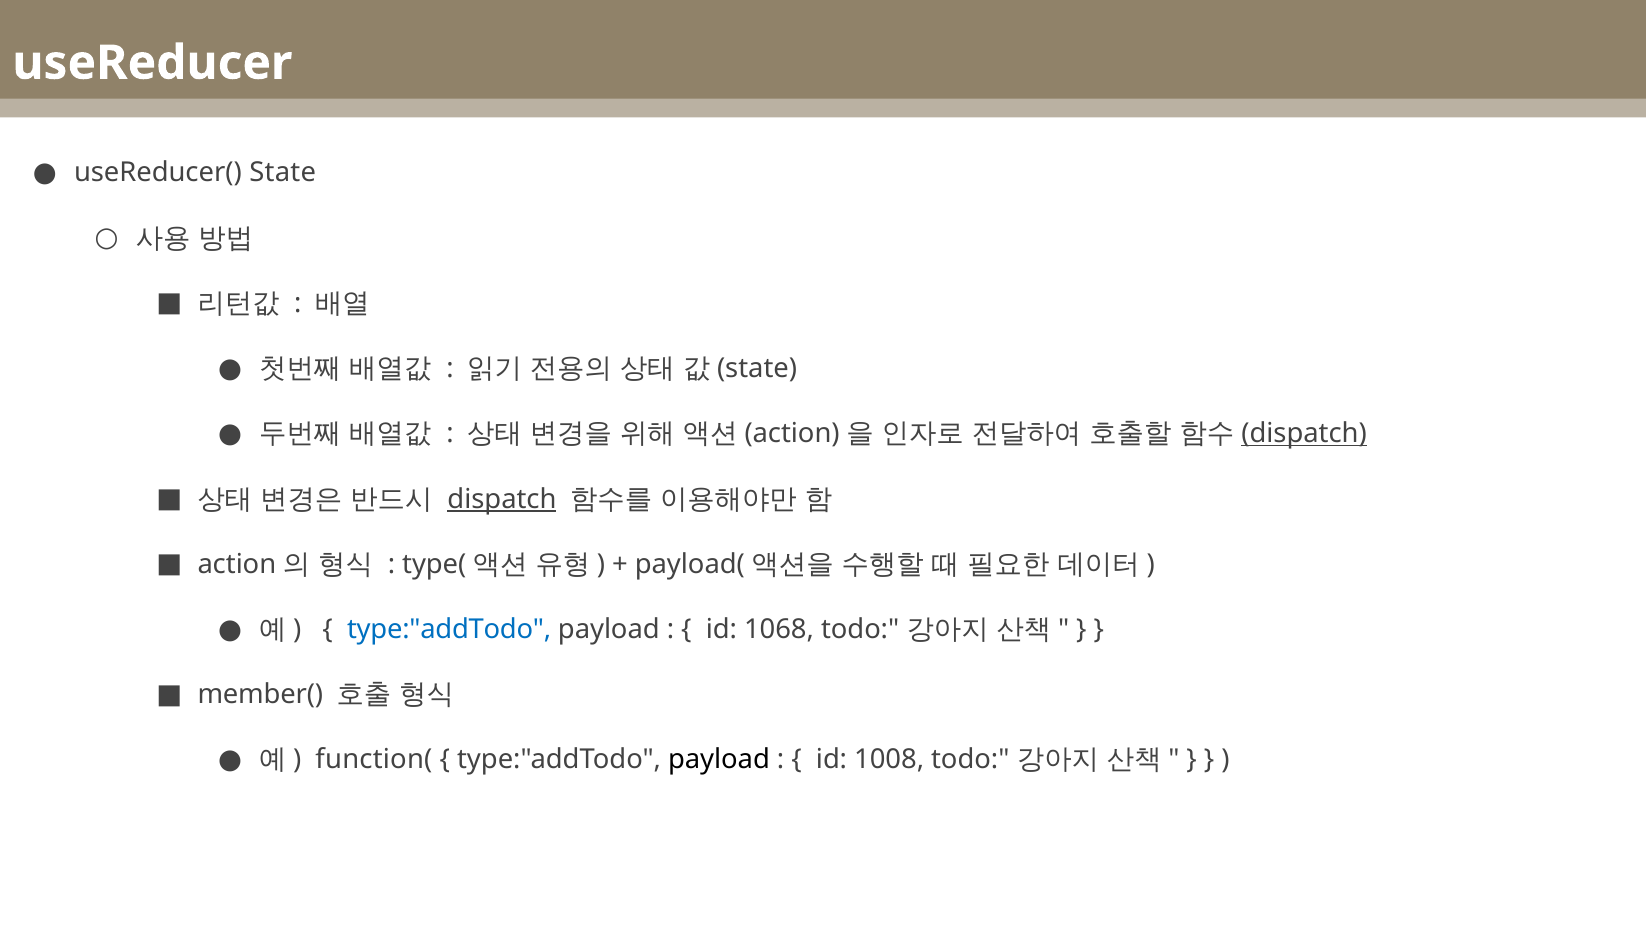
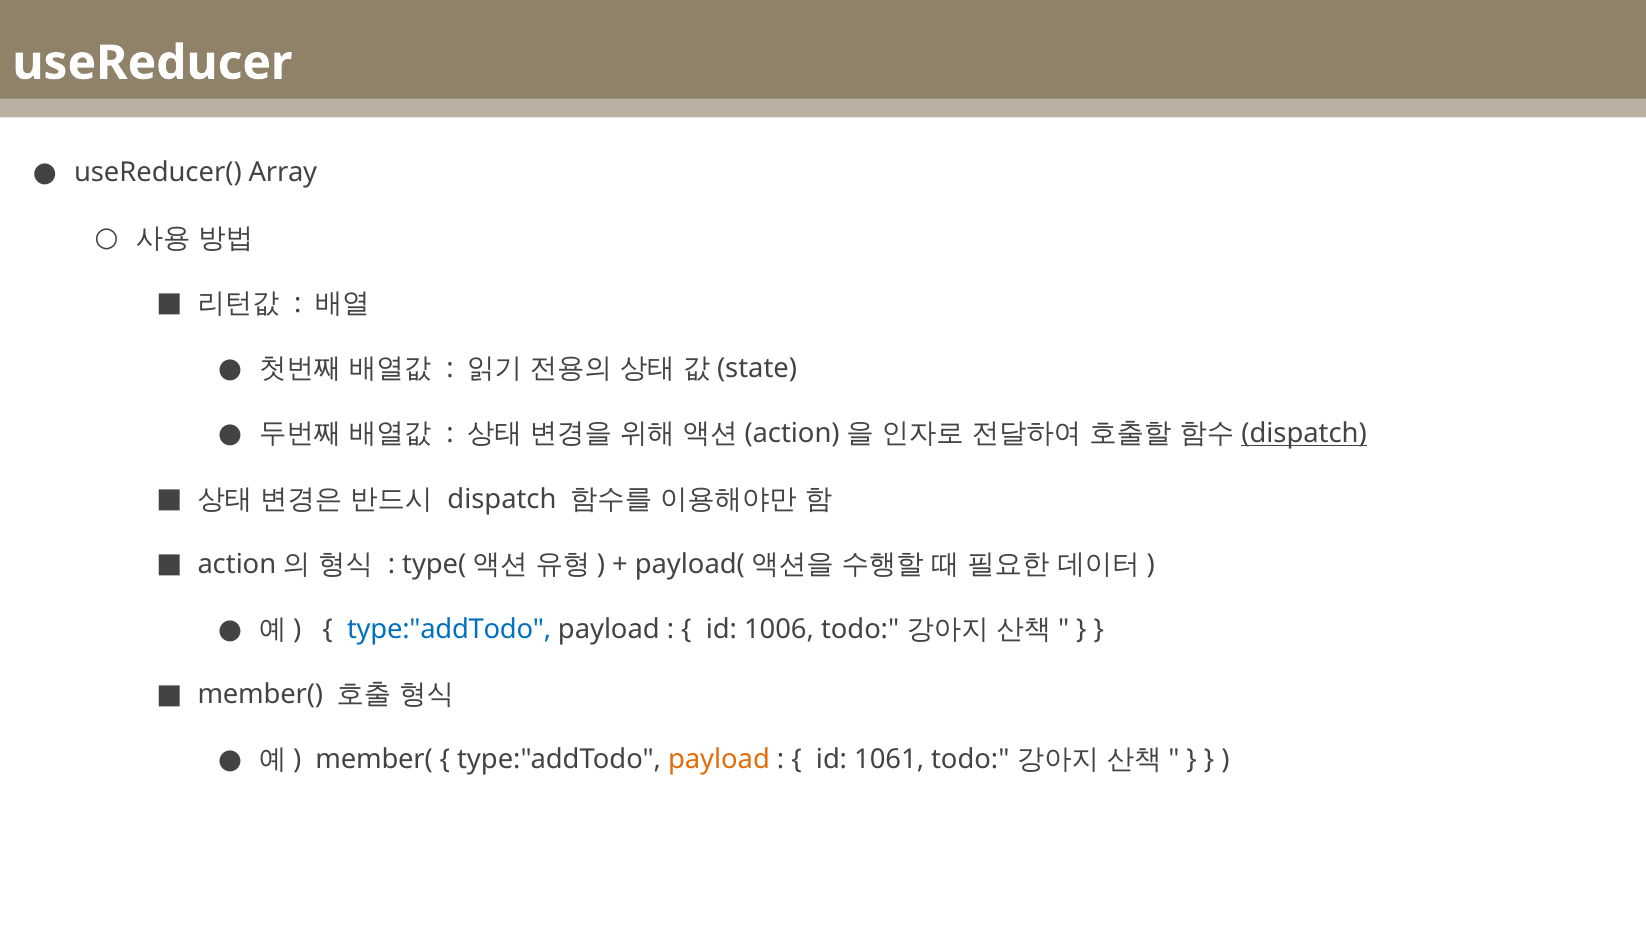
State: State -> Array
dispatch at (502, 499) underline: present -> none
1068: 1068 -> 1006
function( at (374, 760): function( -> member(
payload at (719, 760) colour: black -> orange
1008: 1008 -> 1061
